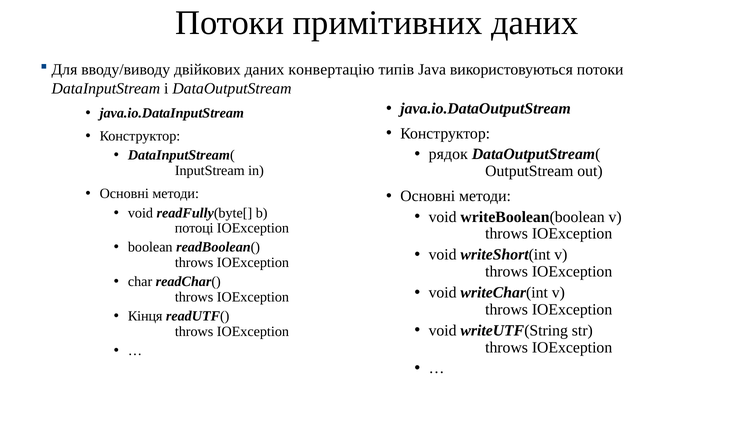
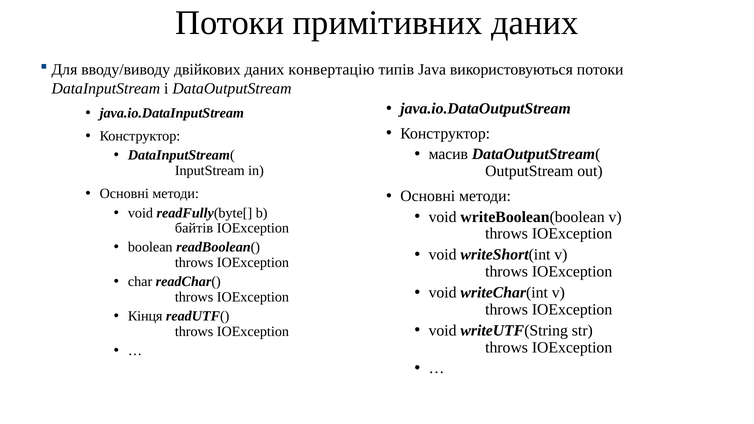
рядок: рядок -> масив
потоці: потоці -> байтів
